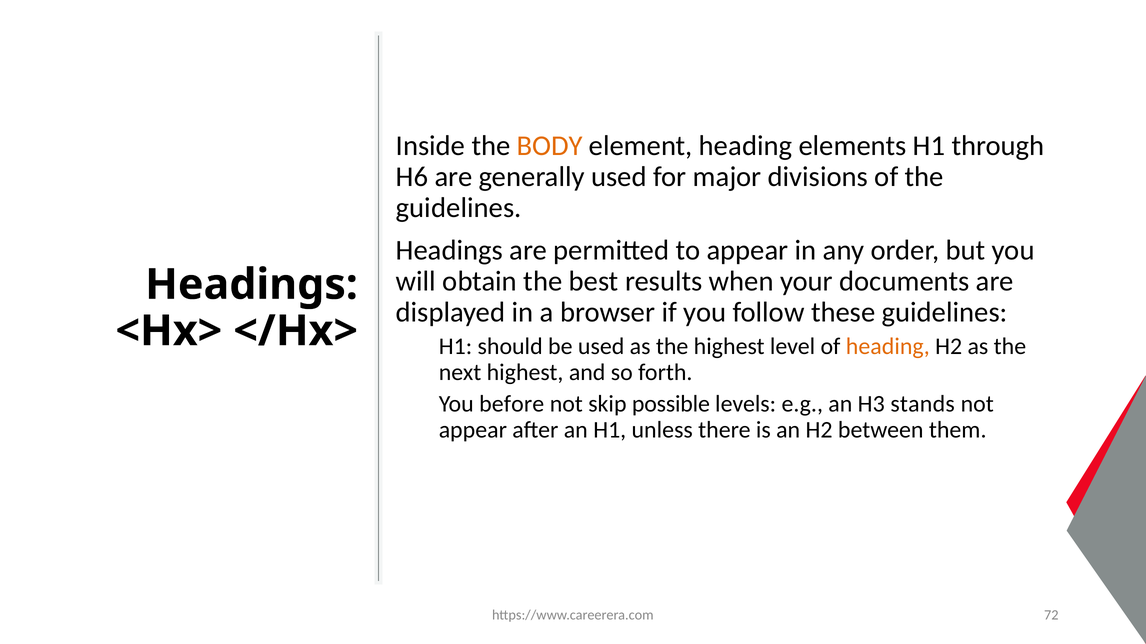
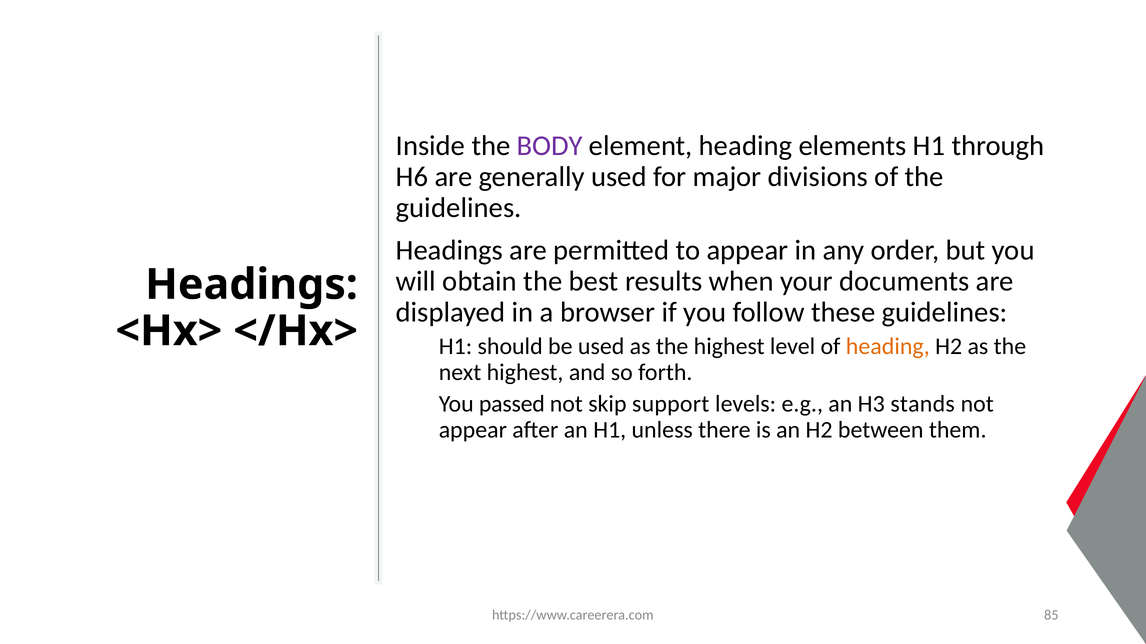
BODY colour: orange -> purple
before: before -> passed
possible: possible -> support
72: 72 -> 85
